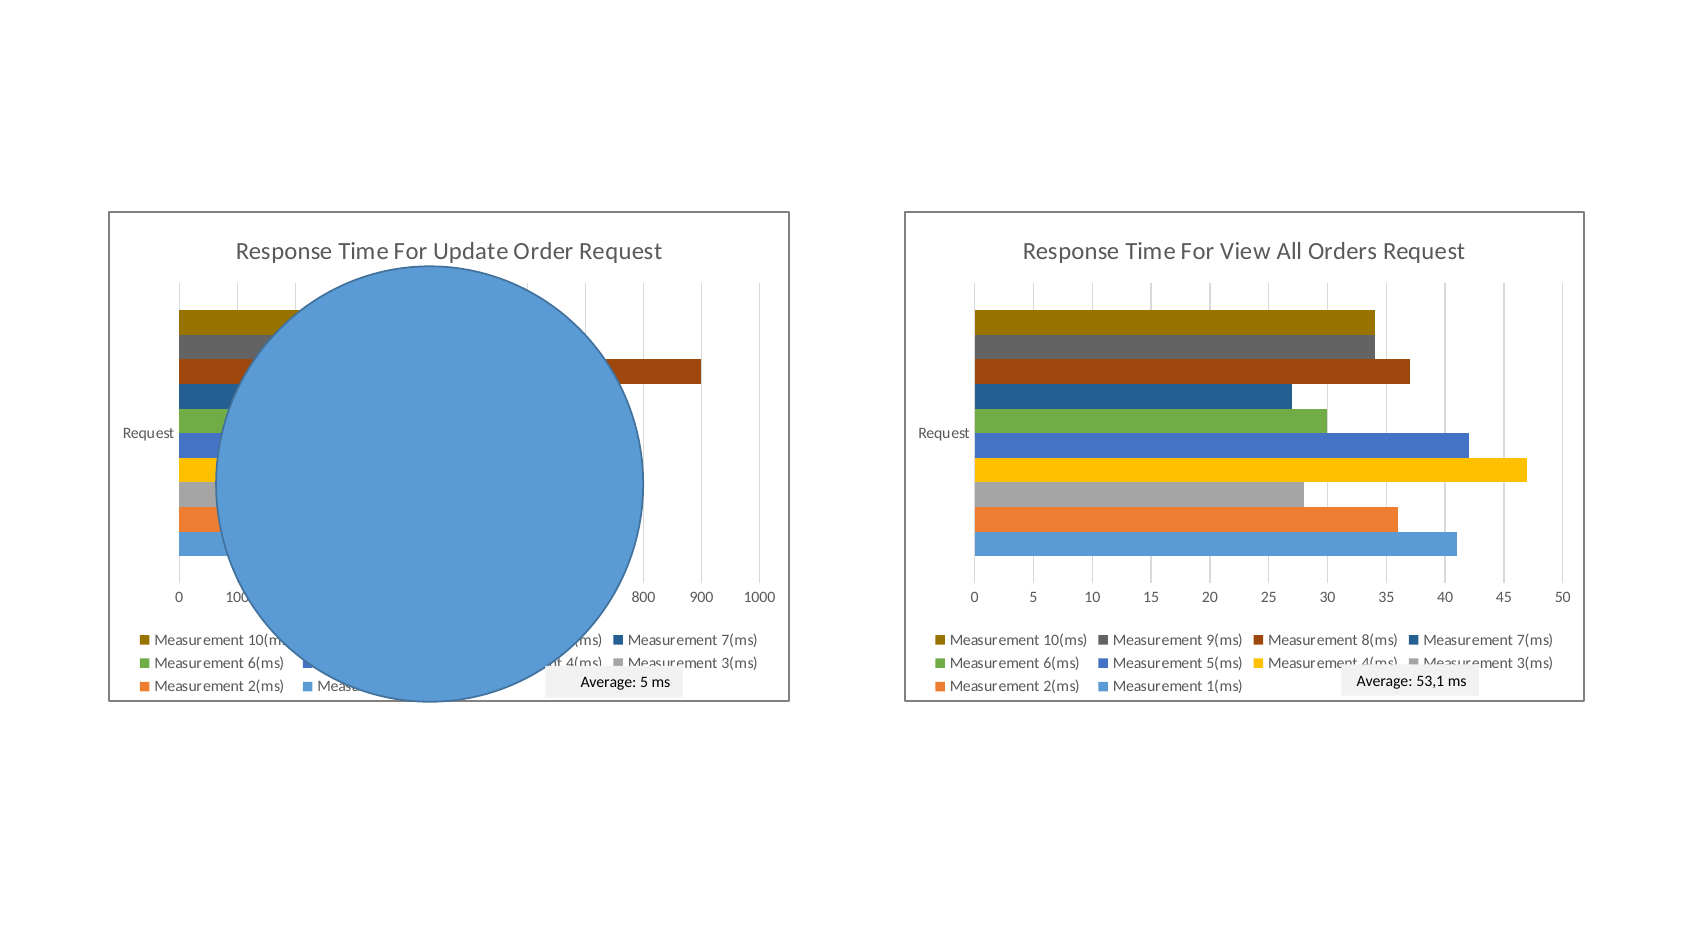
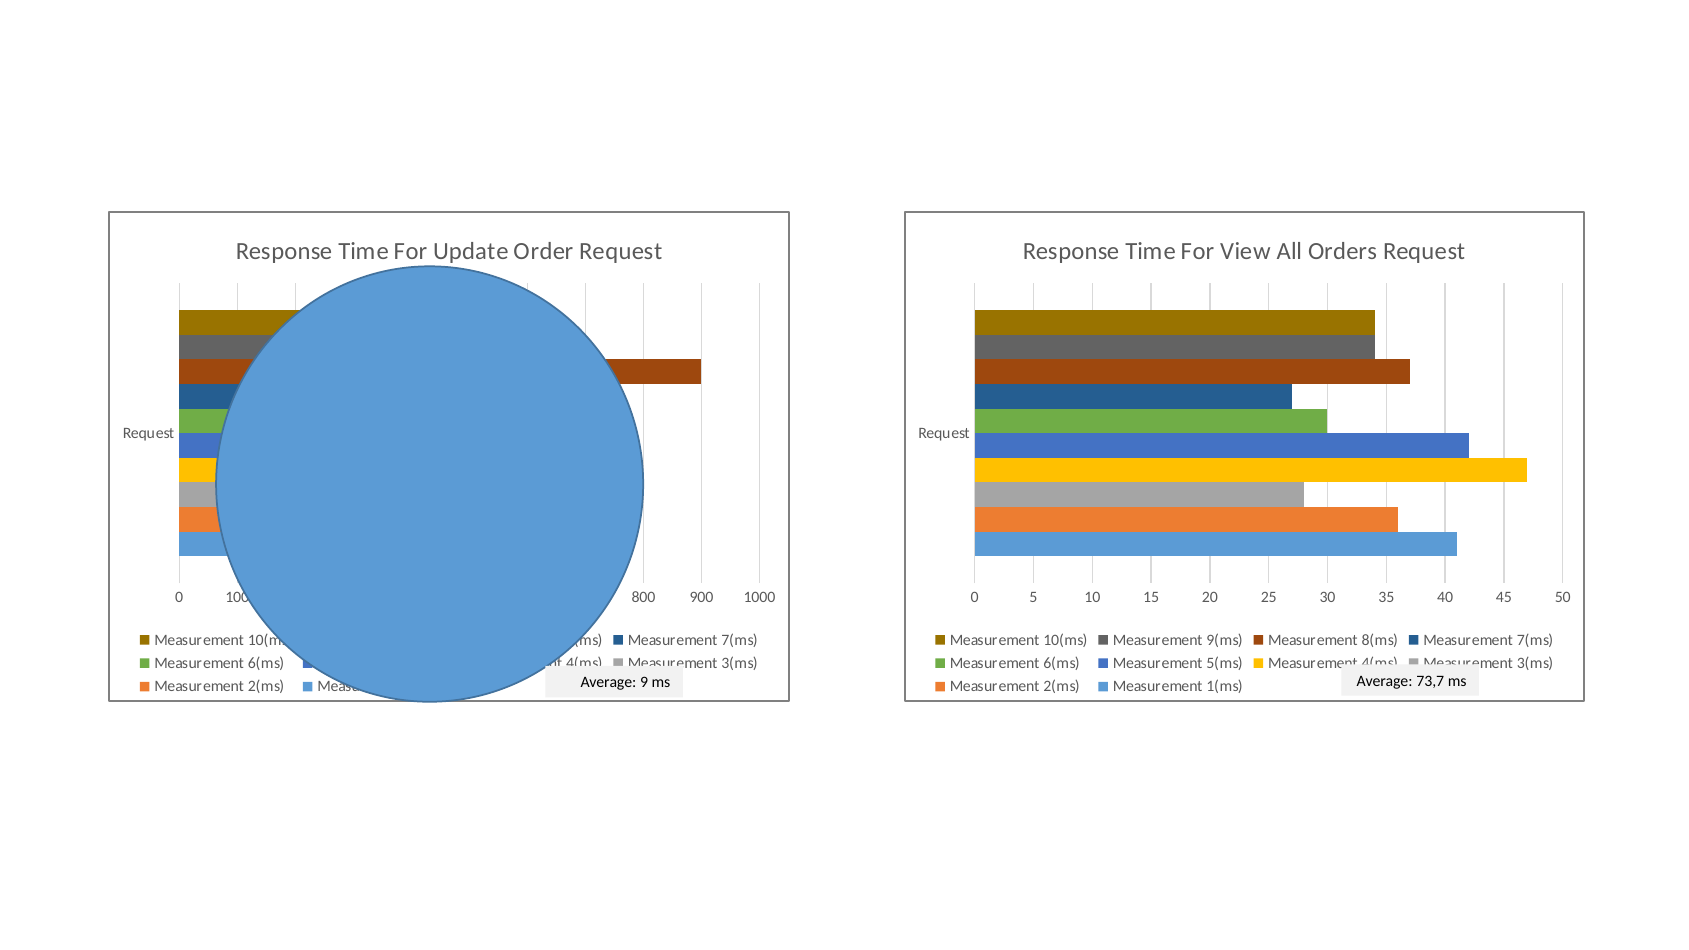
Average 5: 5 -> 9
53,1: 53,1 -> 73,7
